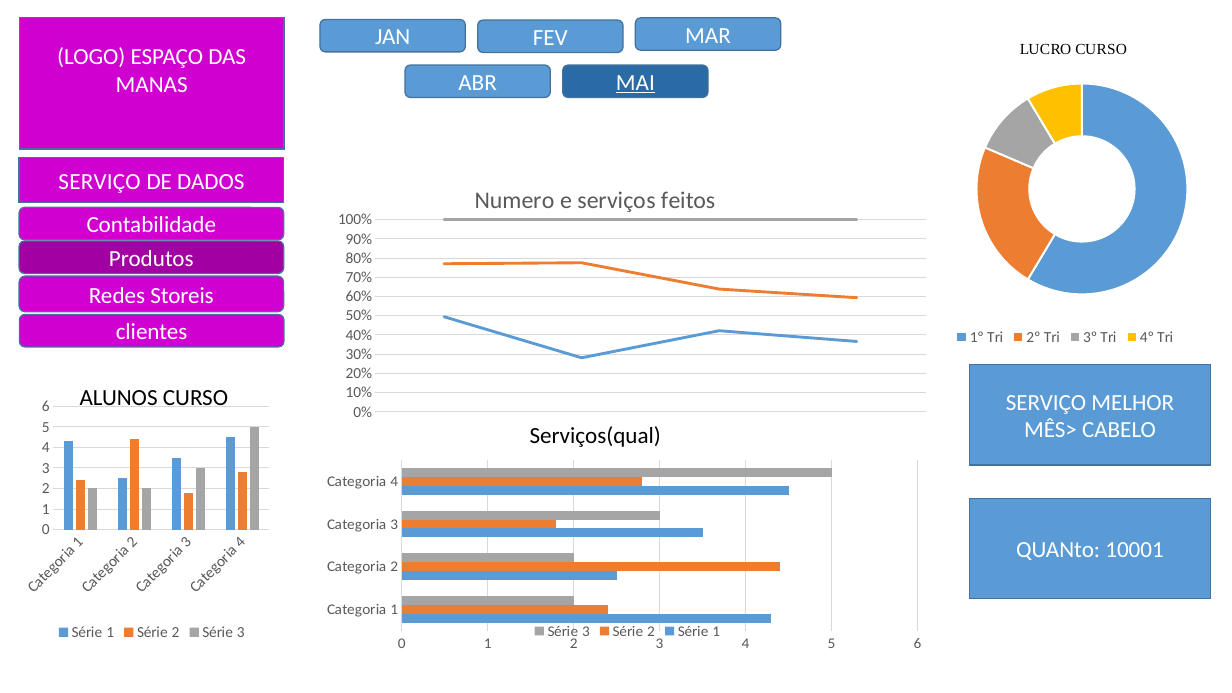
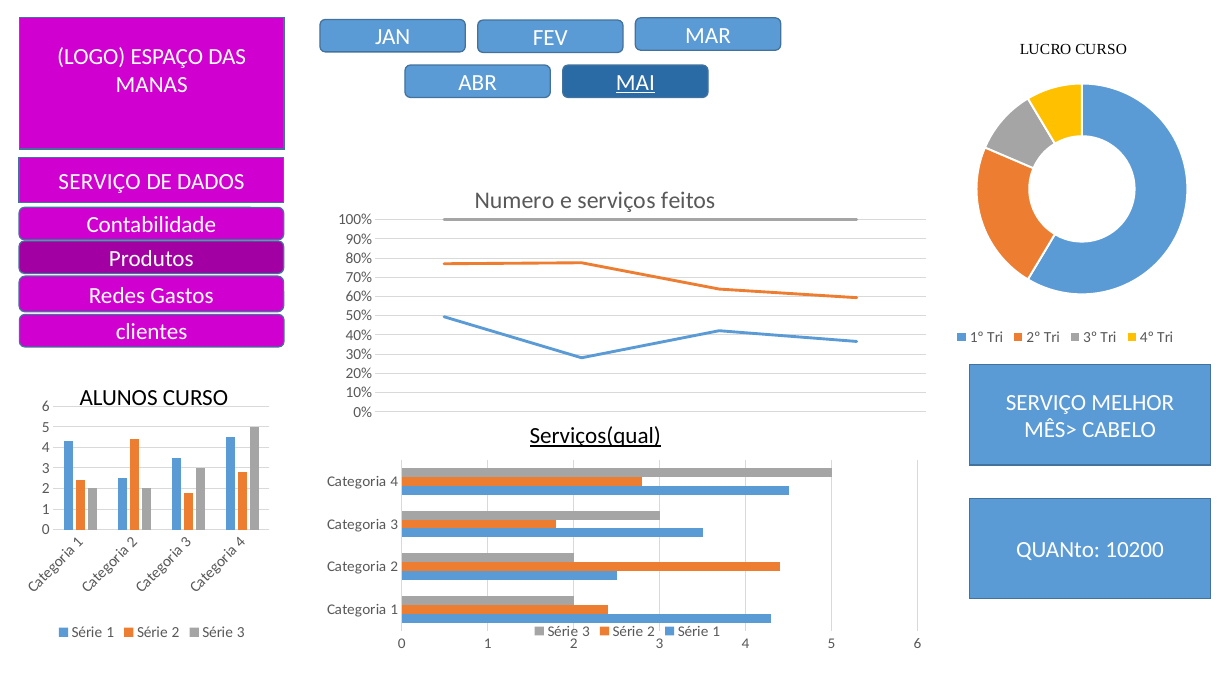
Storeis: Storeis -> Gastos
Serviços(qual underline: none -> present
10001: 10001 -> 10200
